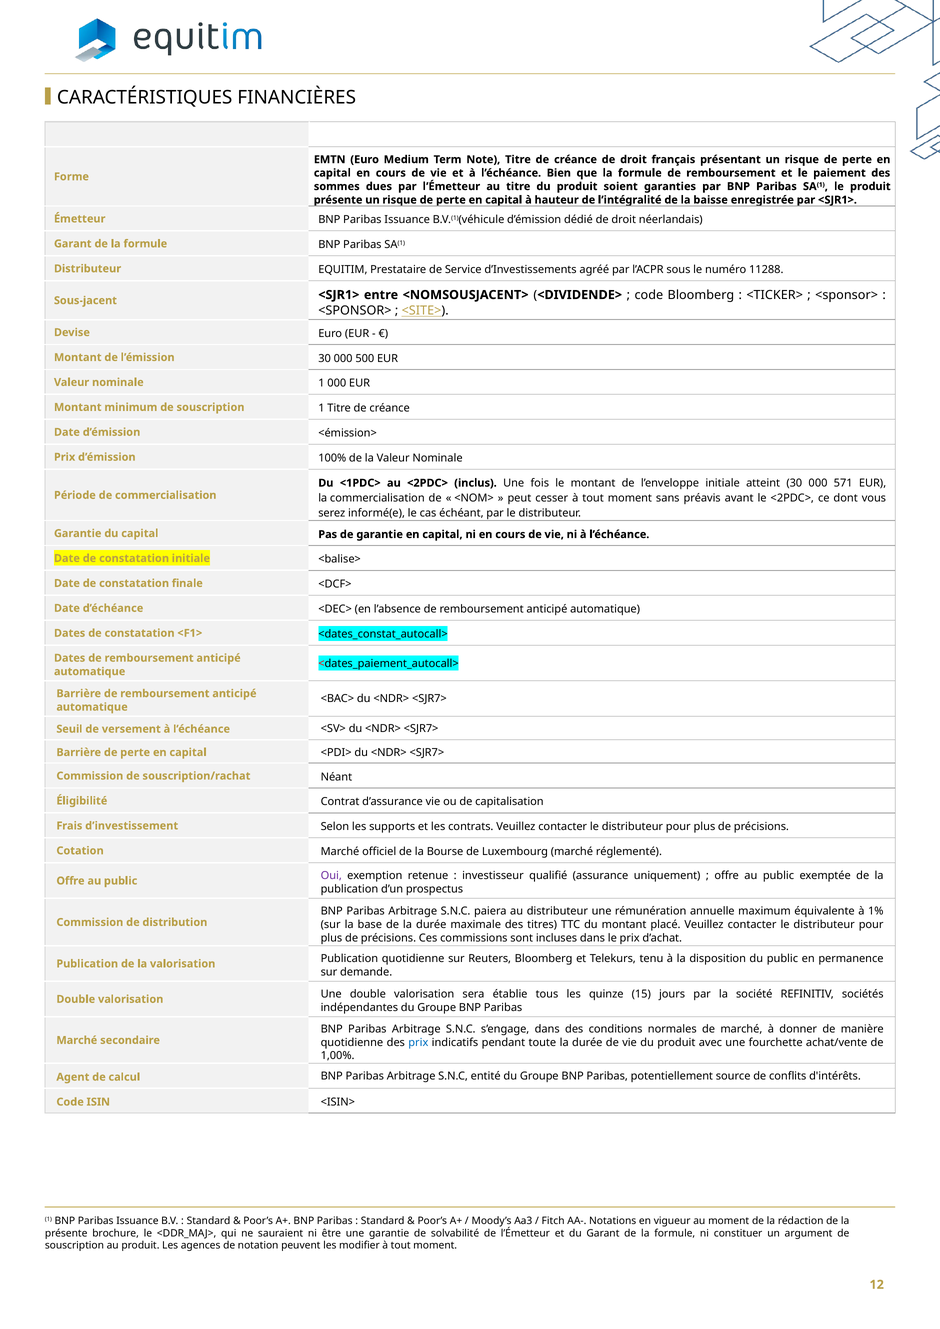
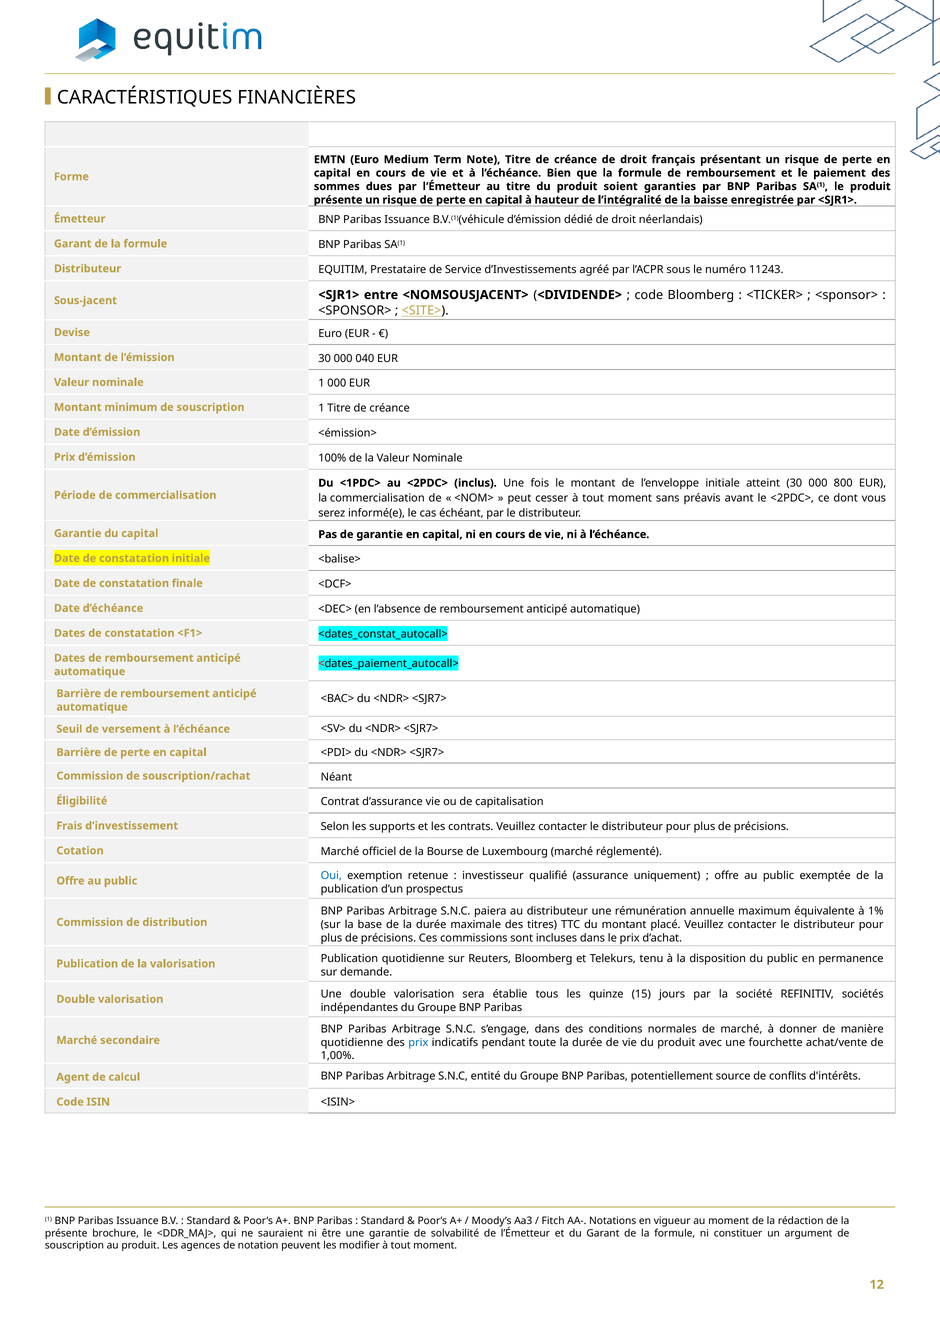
11288: 11288 -> 11243
500: 500 -> 040
571: 571 -> 800
Oui colour: purple -> blue
